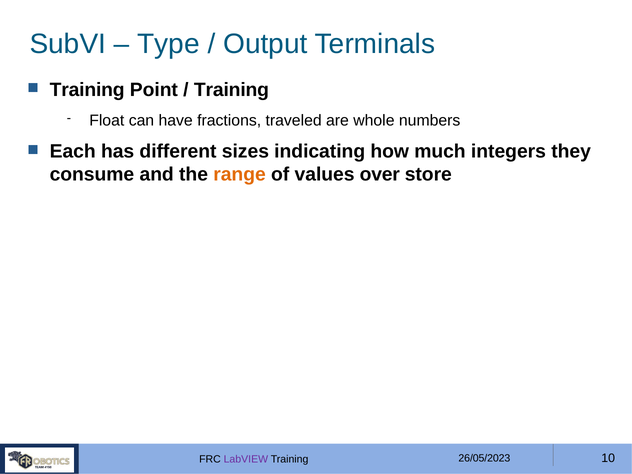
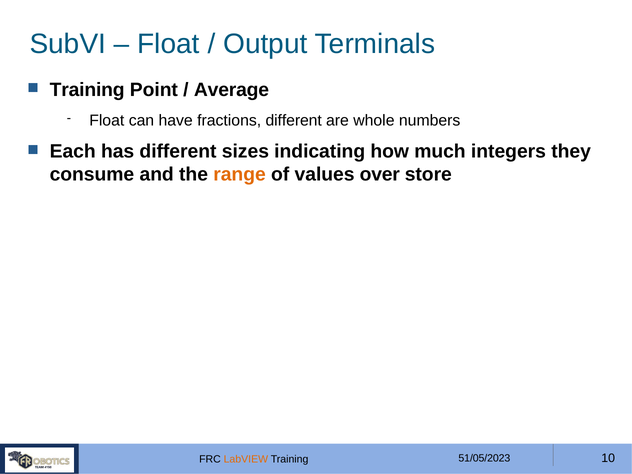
Type at (169, 44): Type -> Float
Training at (231, 90): Training -> Average
fractions traveled: traveled -> different
LabVIEW colour: purple -> orange
26/05/2023: 26/05/2023 -> 51/05/2023
